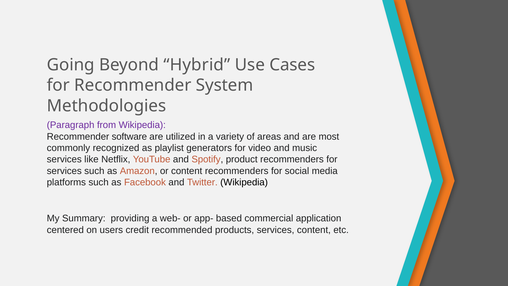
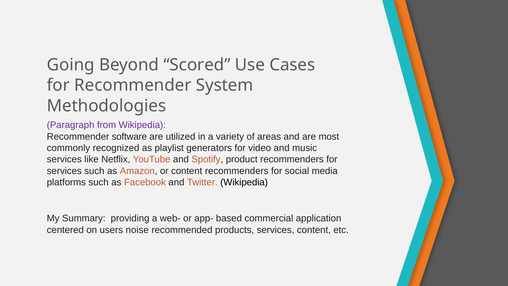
Hybrid: Hybrid -> Scored
credit: credit -> noise
